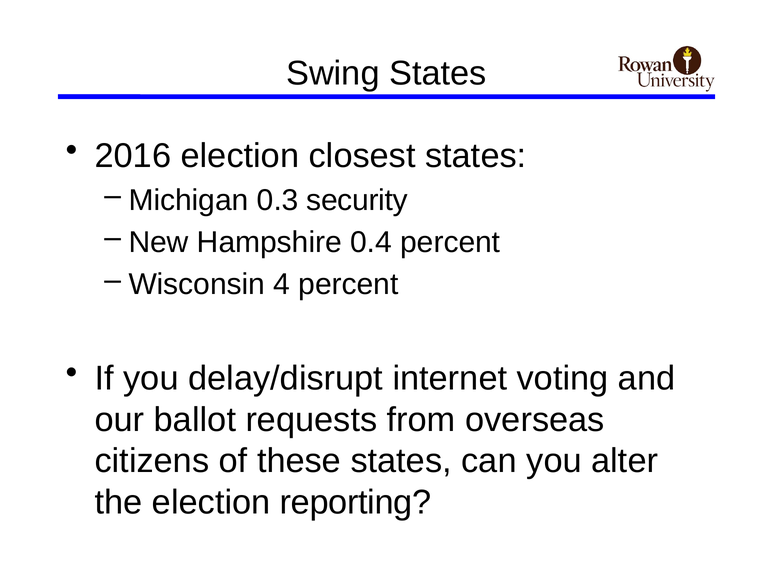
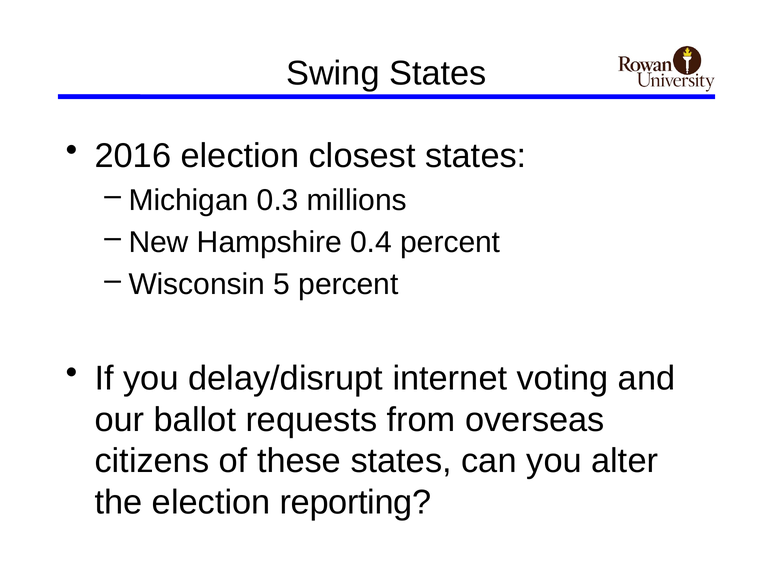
security: security -> millions
4: 4 -> 5
